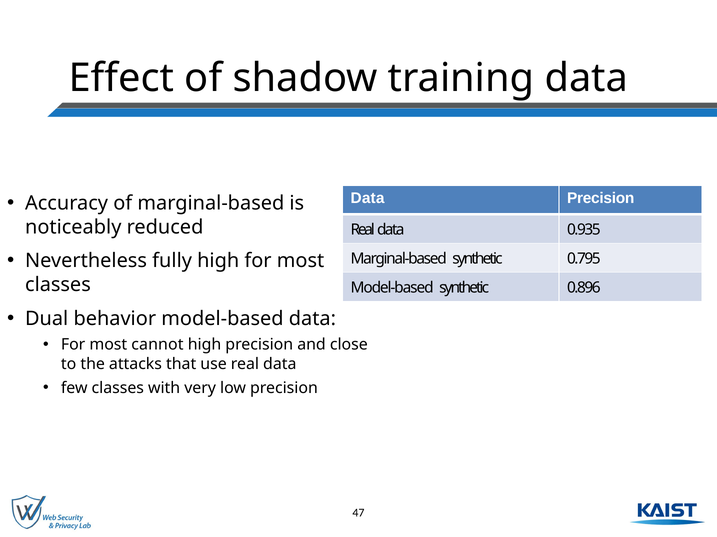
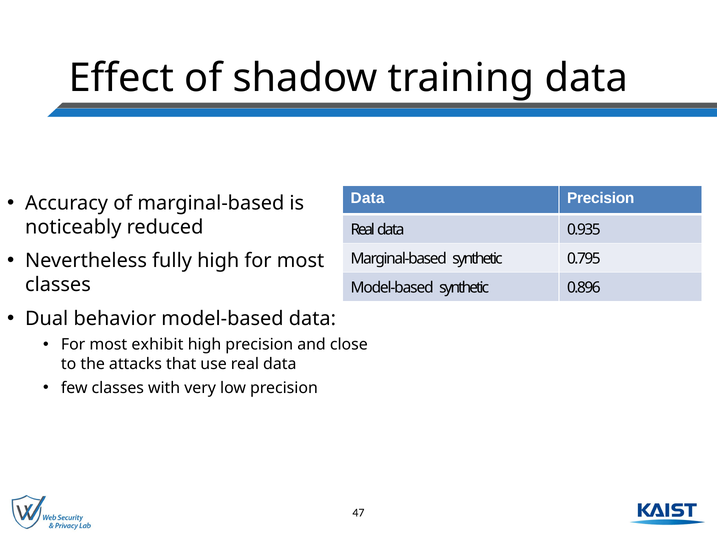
cannot: cannot -> exhibit
